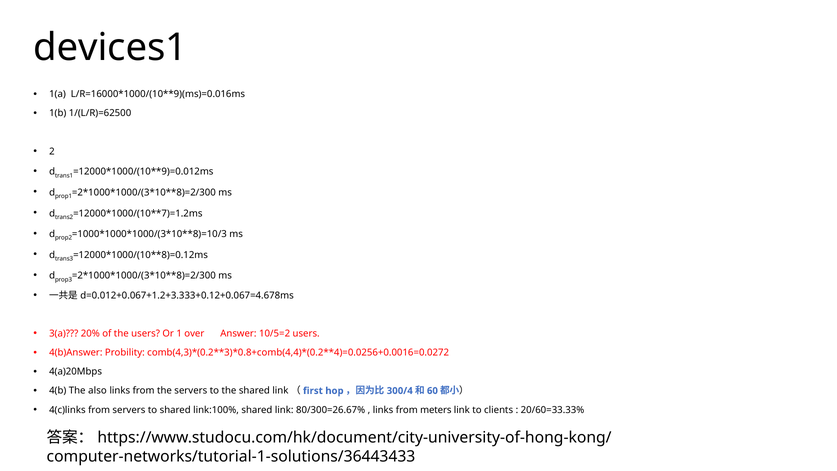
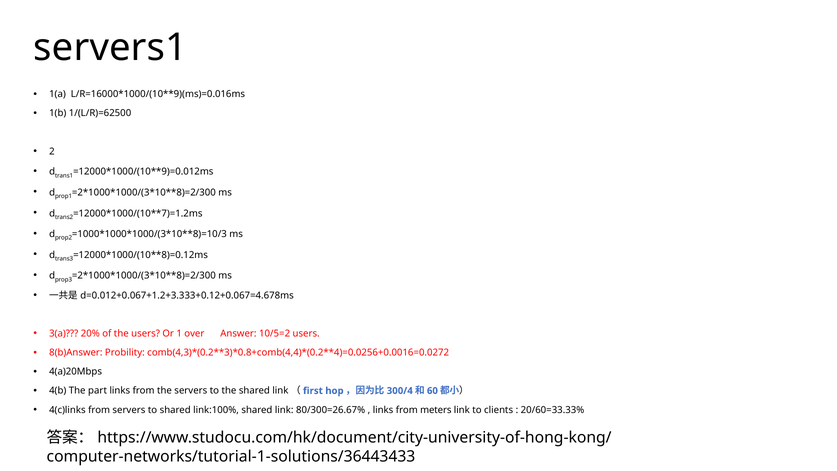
devices1: devices1 -> servers1
4(b)Answer: 4(b)Answer -> 8(b)Answer
also: also -> part
